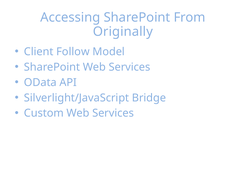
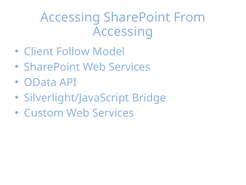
Originally at (123, 31): Originally -> Accessing
